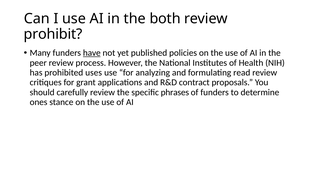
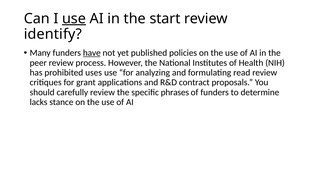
use at (74, 19) underline: none -> present
both: both -> start
prohibit: prohibit -> identify
ones: ones -> lacks
